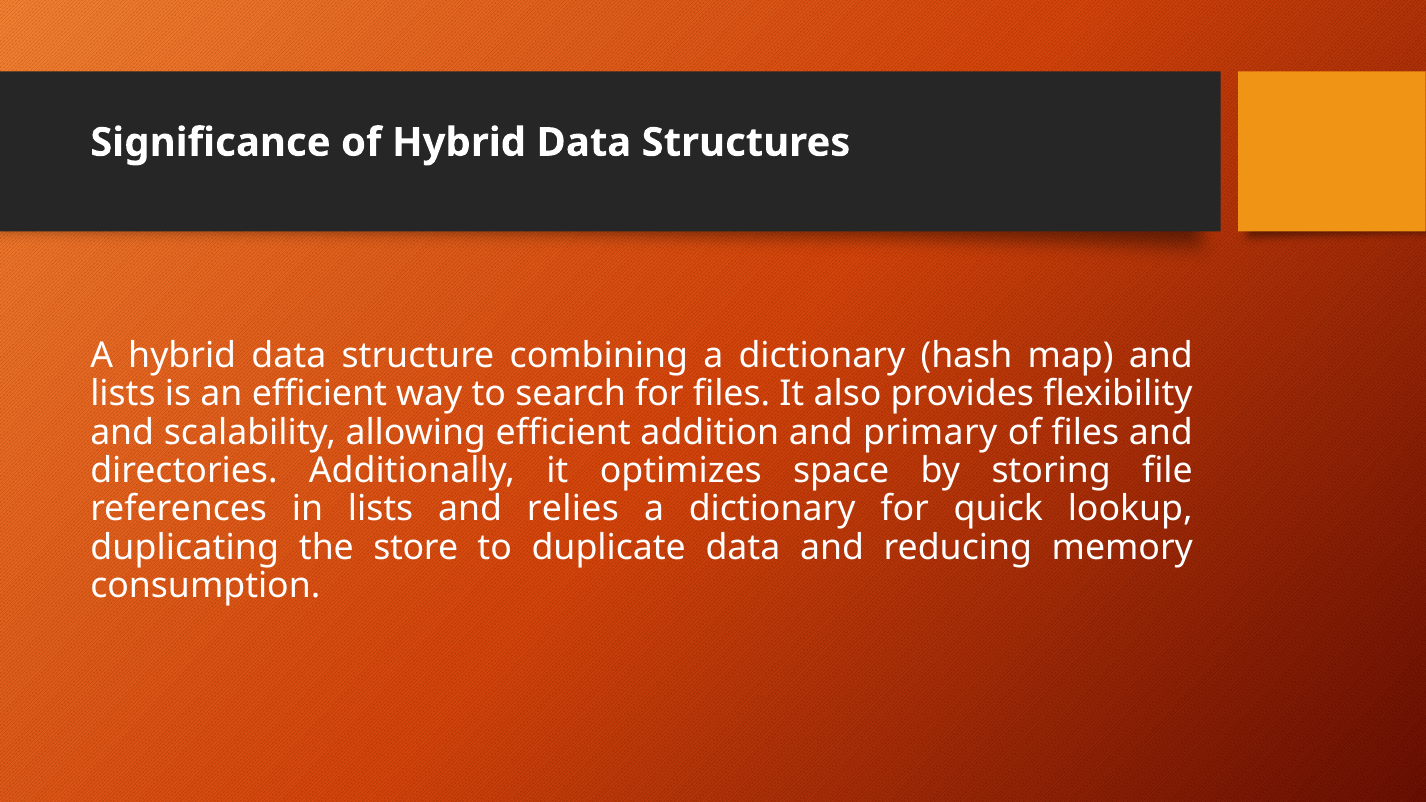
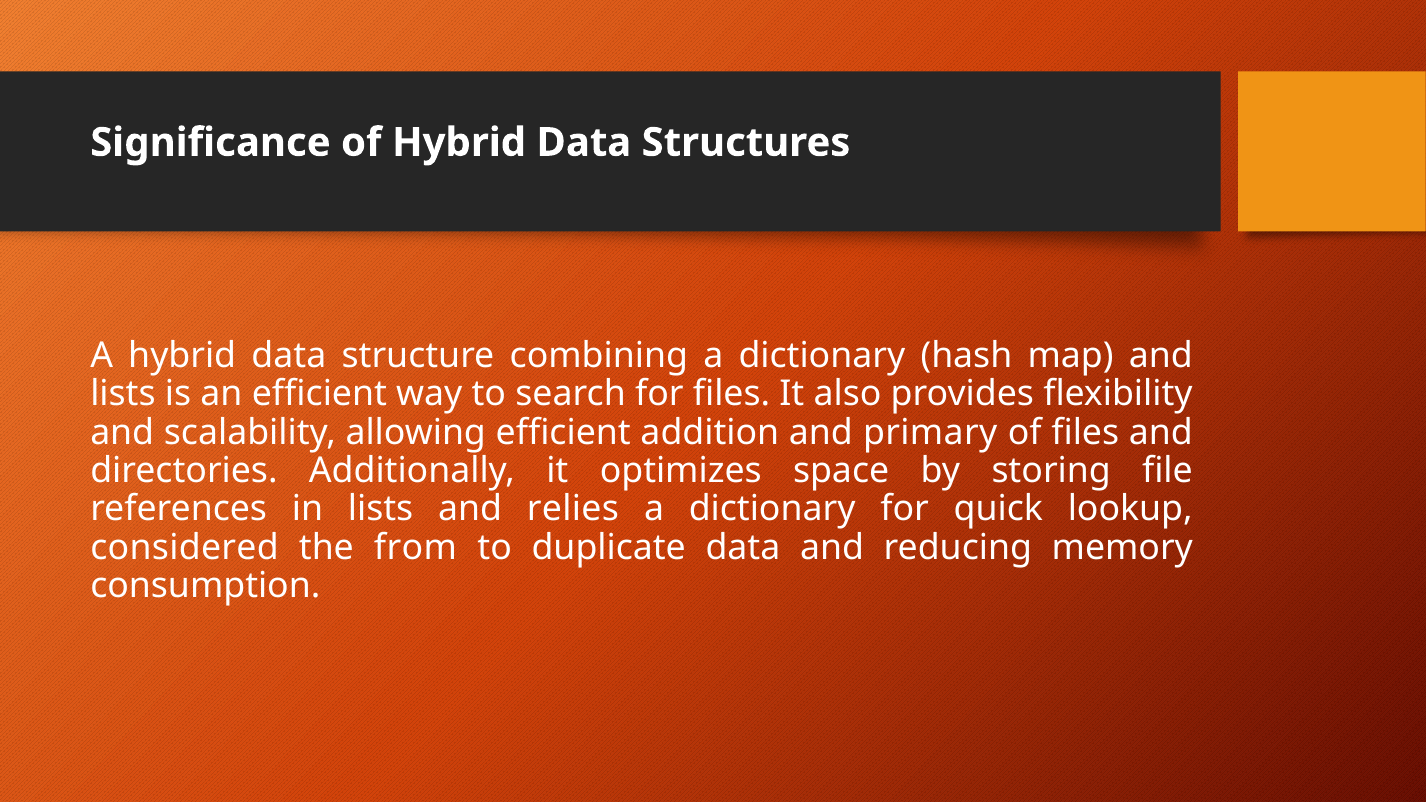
duplicating: duplicating -> considered
store: store -> from
